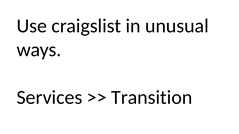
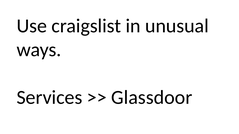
Transition: Transition -> Glassdoor
